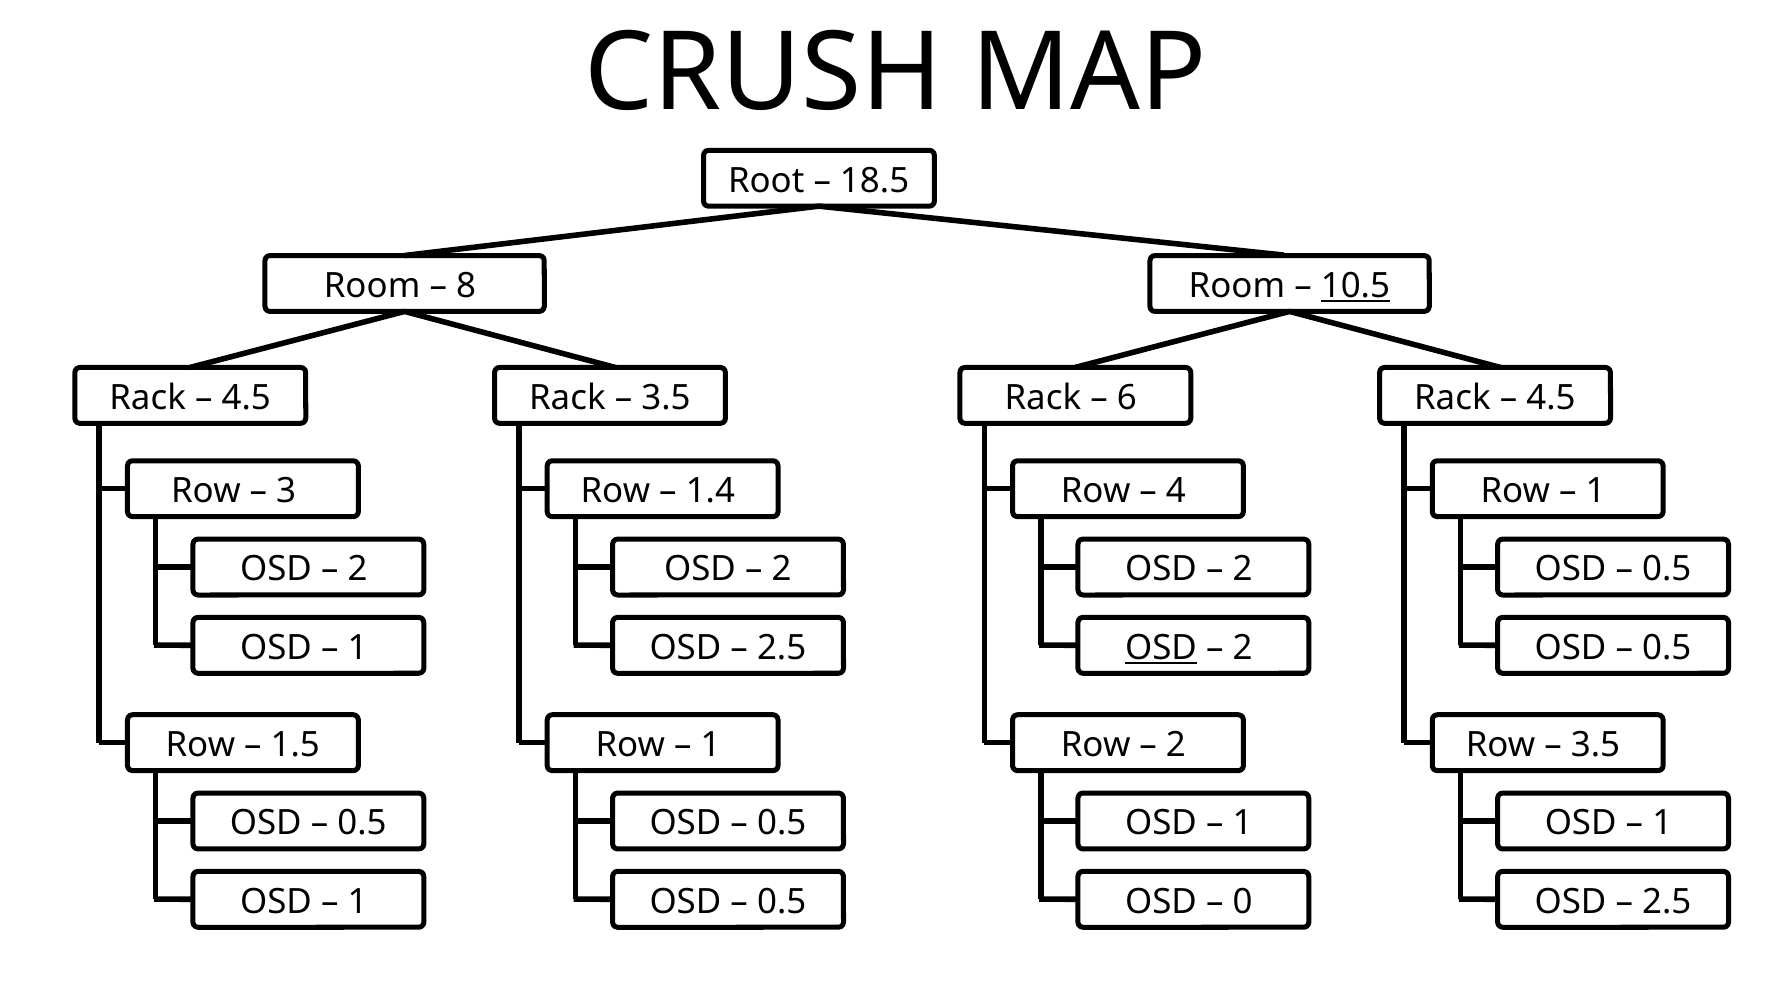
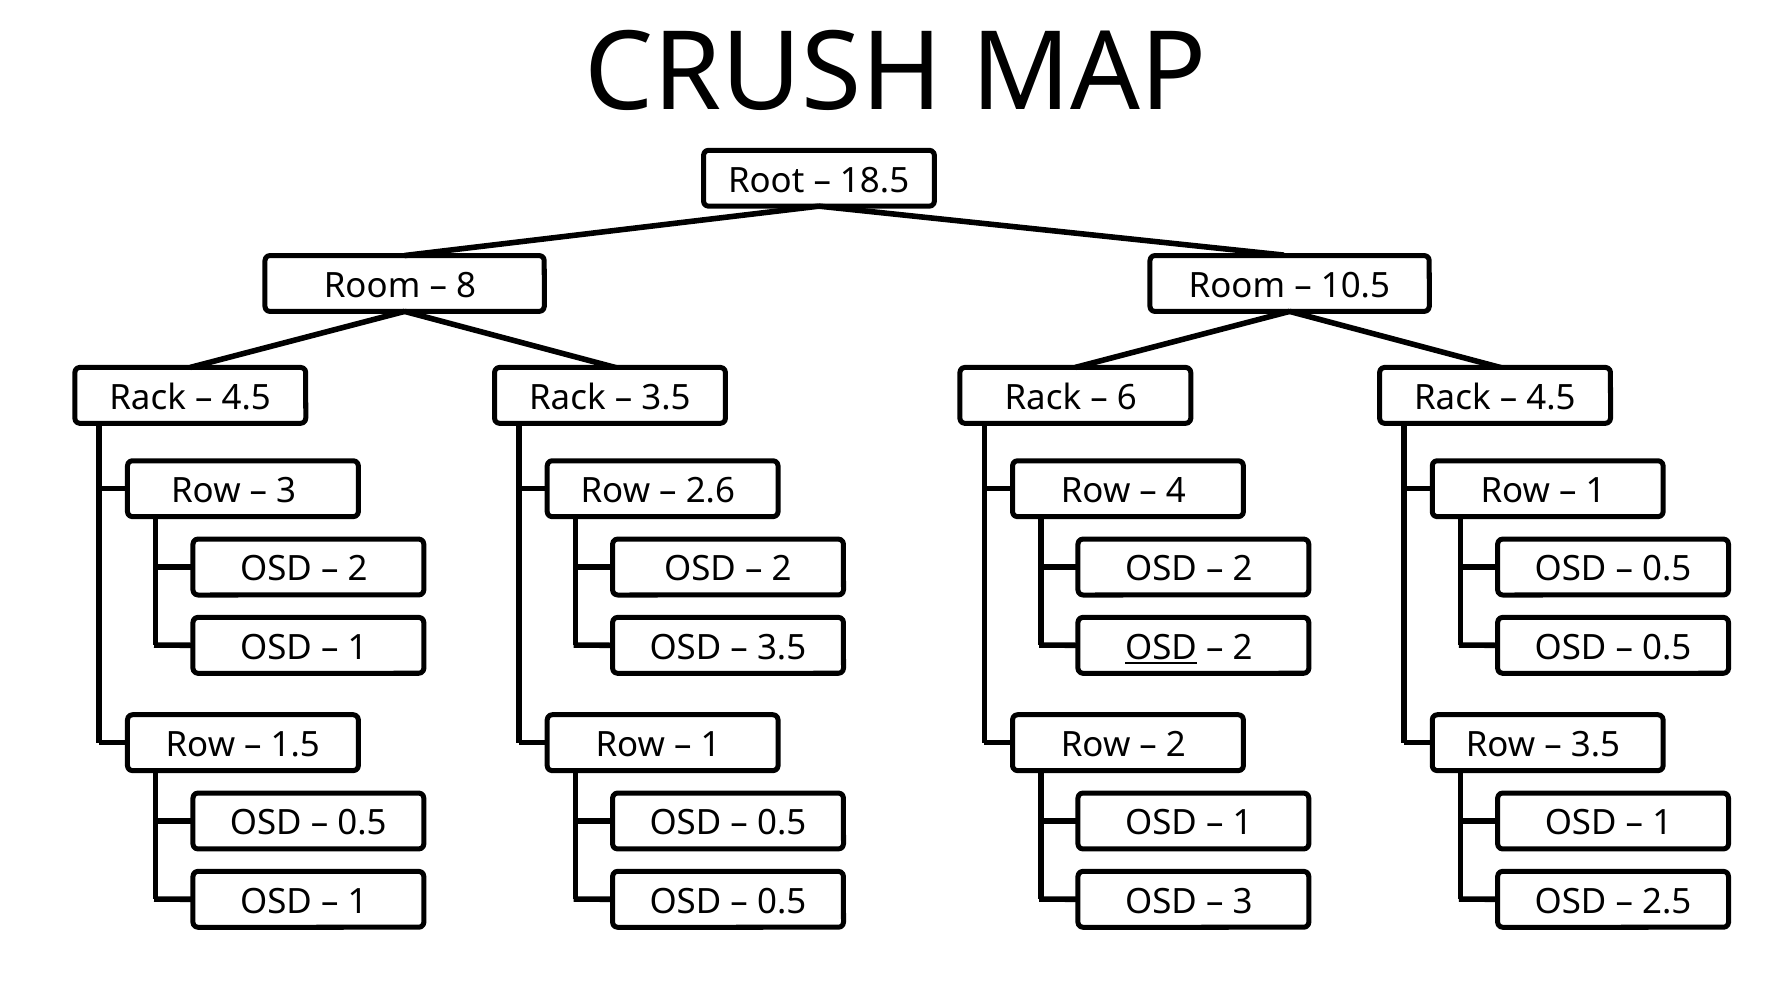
10.5 underline: present -> none
1.4: 1.4 -> 2.6
2.5 at (782, 648): 2.5 -> 3.5
0 at (1243, 902): 0 -> 3
